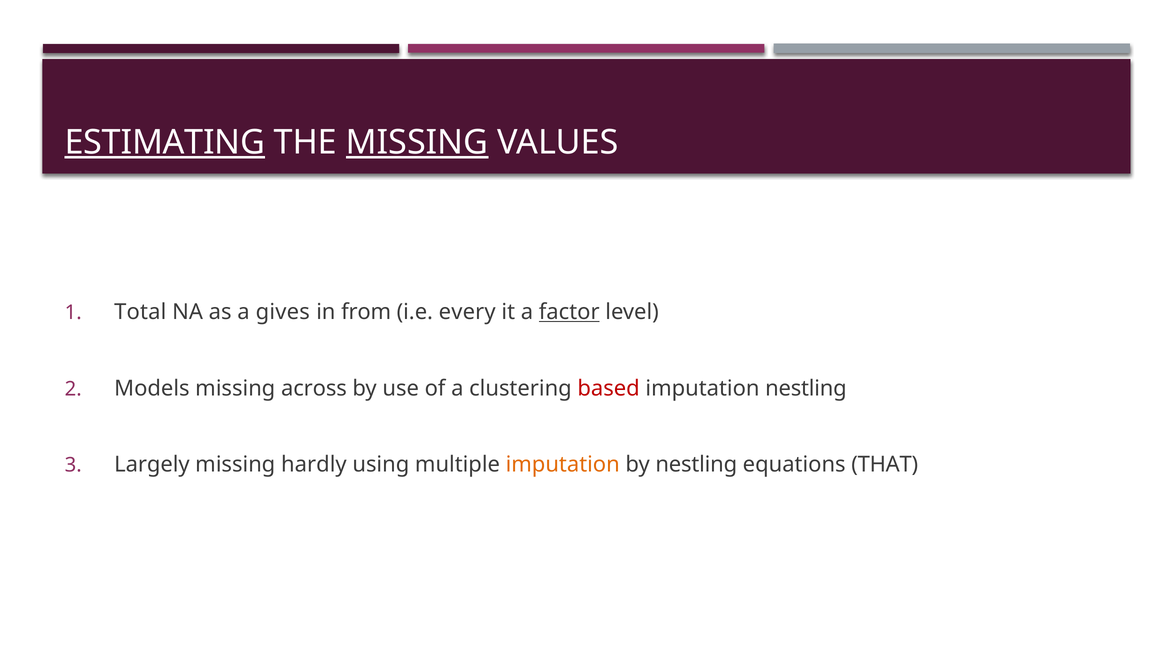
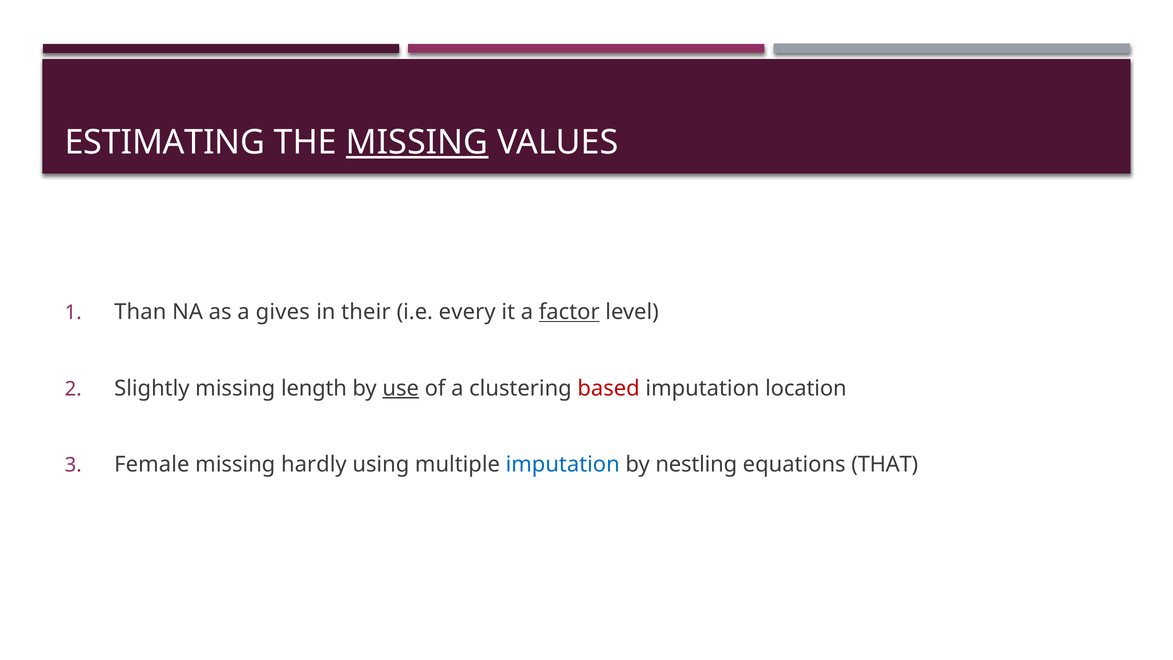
ESTIMATING underline: present -> none
Total: Total -> Than
from: from -> their
Models: Models -> Slightly
across: across -> length
use underline: none -> present
imputation nestling: nestling -> location
Largely: Largely -> Female
imputation at (563, 465) colour: orange -> blue
